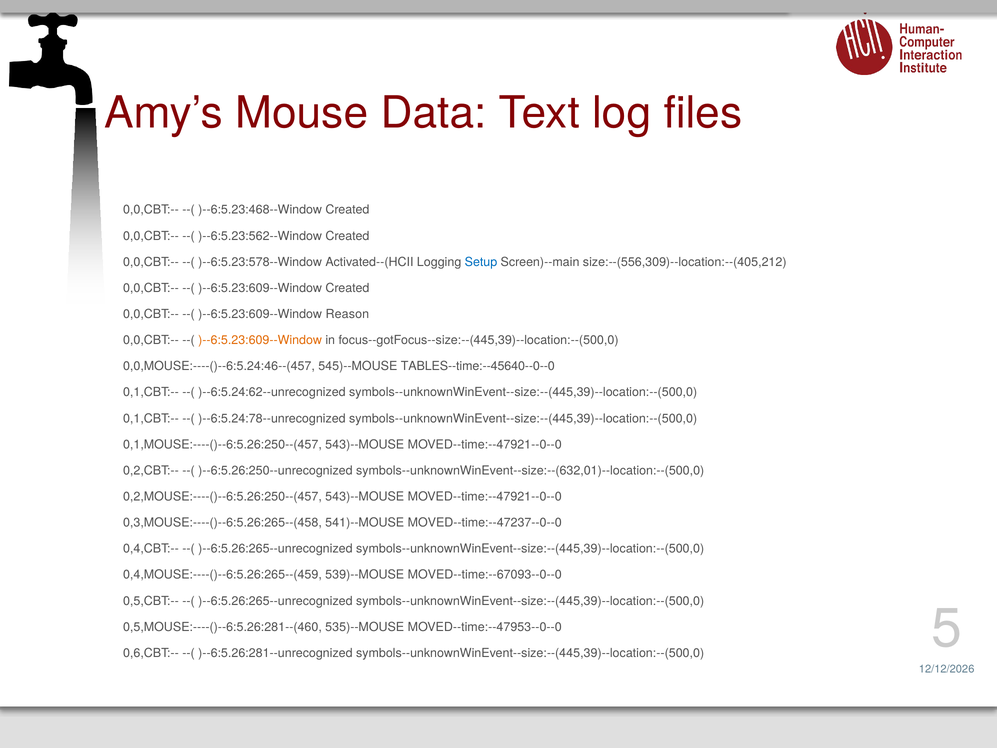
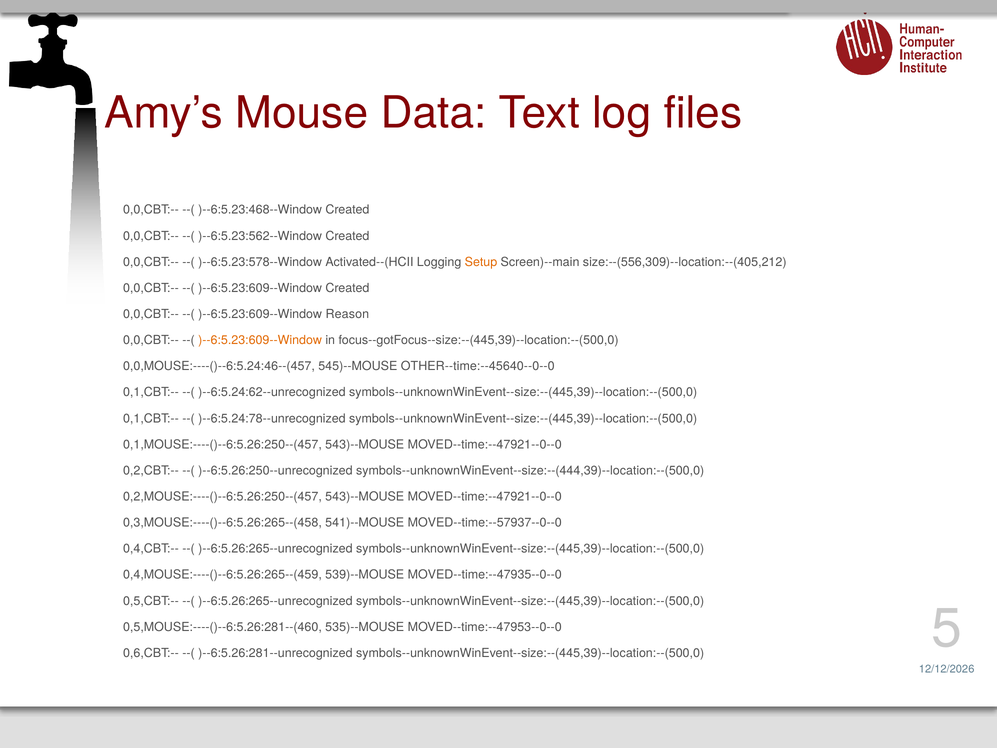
Setup colour: blue -> orange
TABLES--time:--45640--0--0: TABLES--time:--45640--0--0 -> OTHER--time:--45640--0--0
symbols--unknownWinEvent--size:--(632,01)--location:--(500,0: symbols--unknownWinEvent--size:--(632,01)--location:--(500,0 -> symbols--unknownWinEvent--size:--(444,39)--location:--(500,0
MOVED--time:--47237--0--0: MOVED--time:--47237--0--0 -> MOVED--time:--57937--0--0
MOVED--time:--67093--0--0: MOVED--time:--67093--0--0 -> MOVED--time:--47935--0--0
